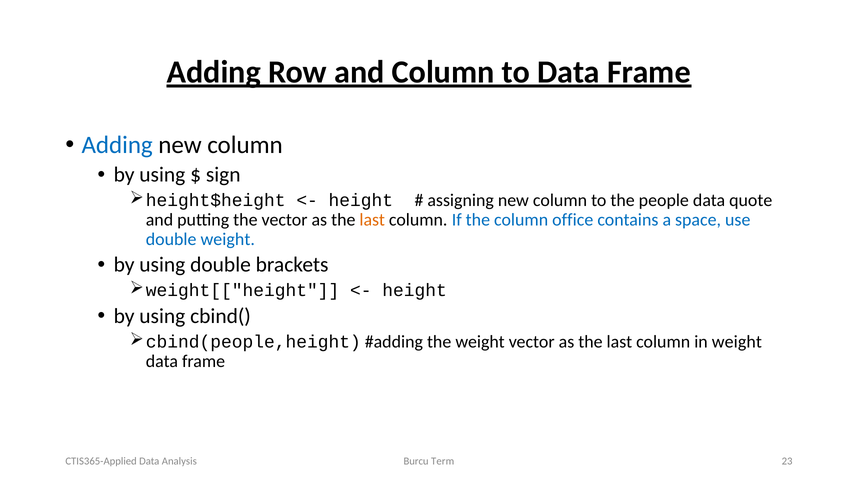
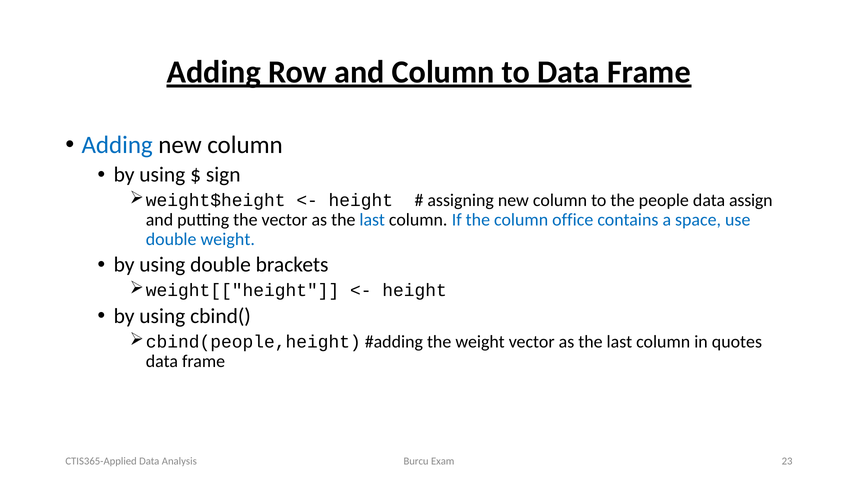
height$height: height$height -> weight$height
quote: quote -> assign
last at (372, 220) colour: orange -> blue
in weight: weight -> quotes
Term: Term -> Exam
